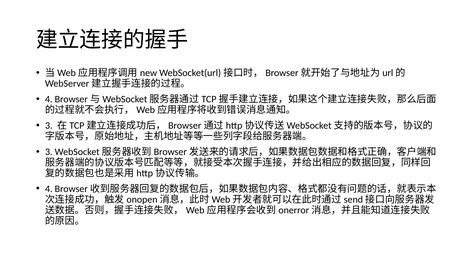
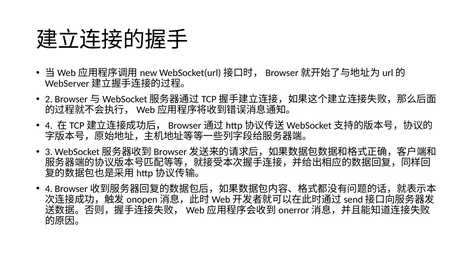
4 at (49, 99): 4 -> 2
3 at (49, 125): 3 -> 4
